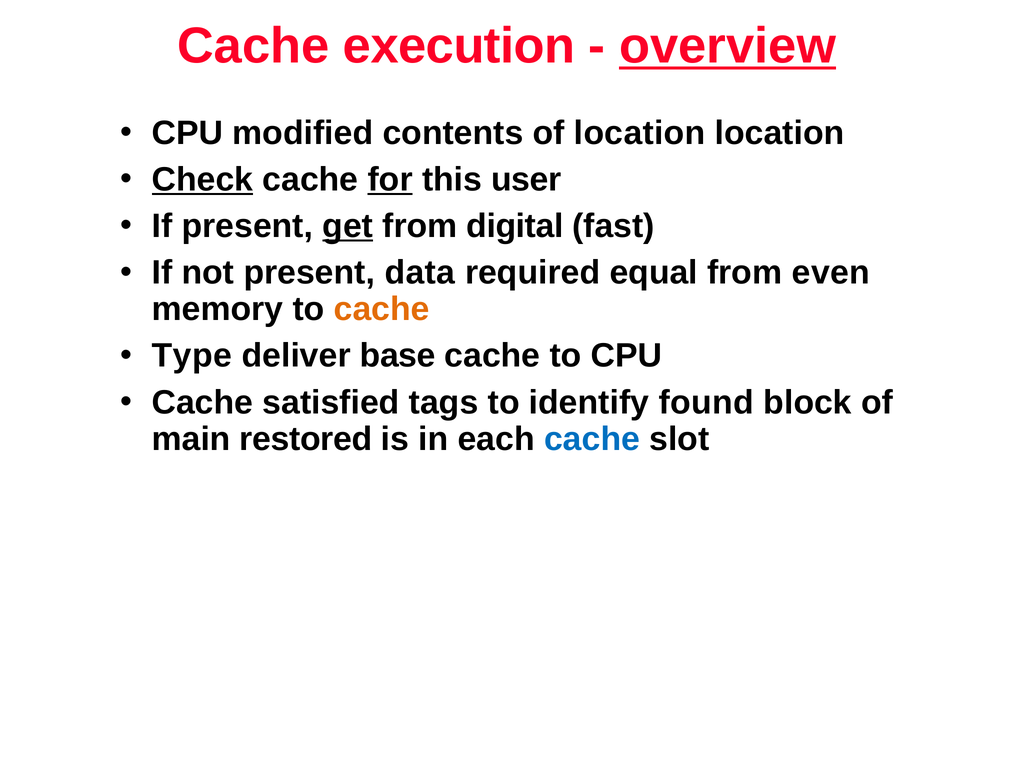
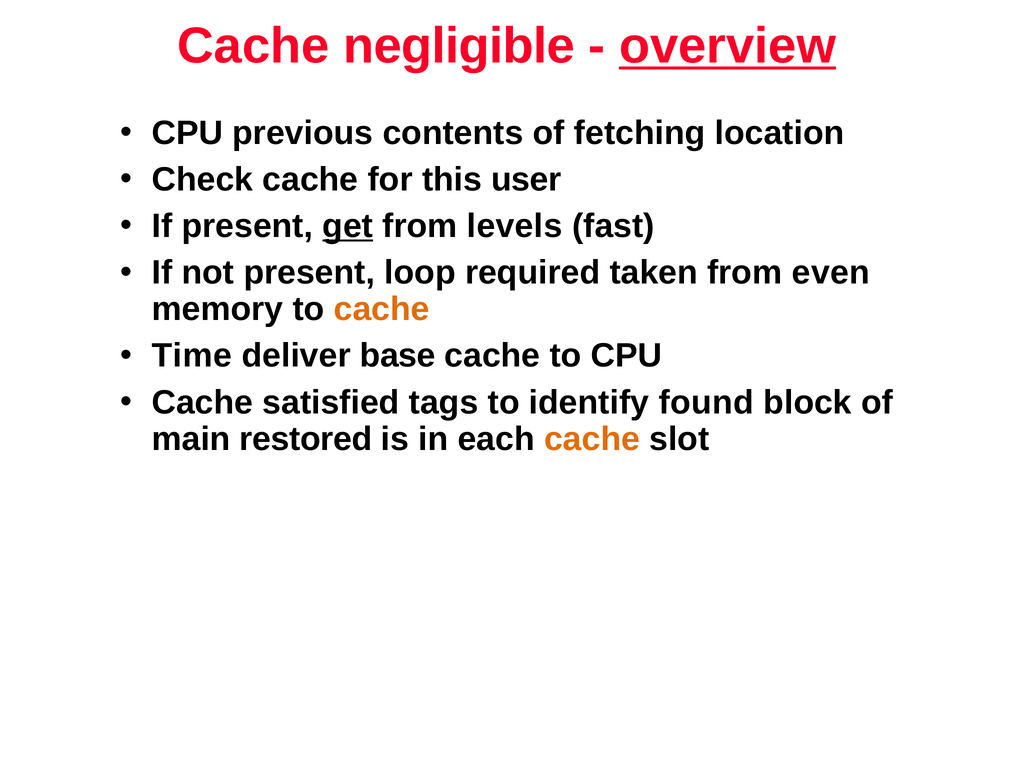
execution: execution -> negligible
modified: modified -> previous
of location: location -> fetching
Check underline: present -> none
for underline: present -> none
digital: digital -> levels
data: data -> loop
equal: equal -> taken
Type: Type -> Time
cache at (592, 439) colour: blue -> orange
